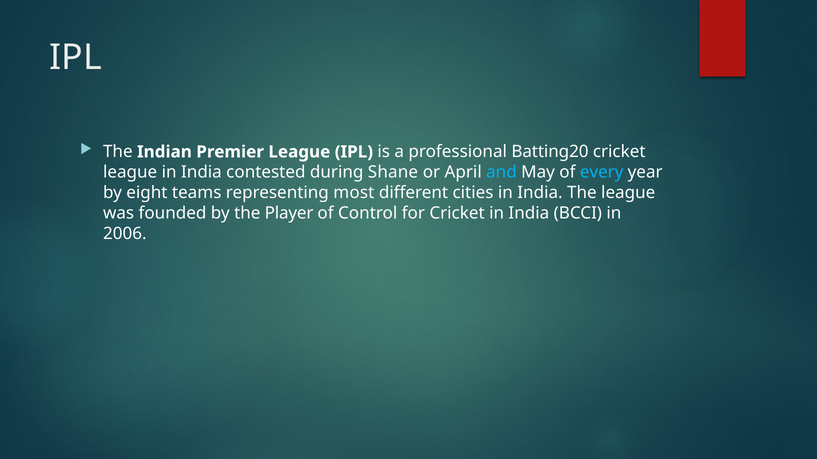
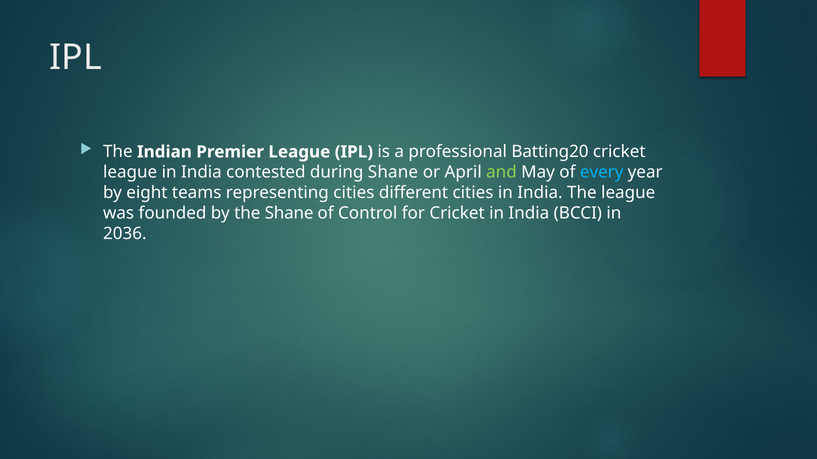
and colour: light blue -> light green
representing most: most -> cities
the Player: Player -> Shane
2006: 2006 -> 2036
